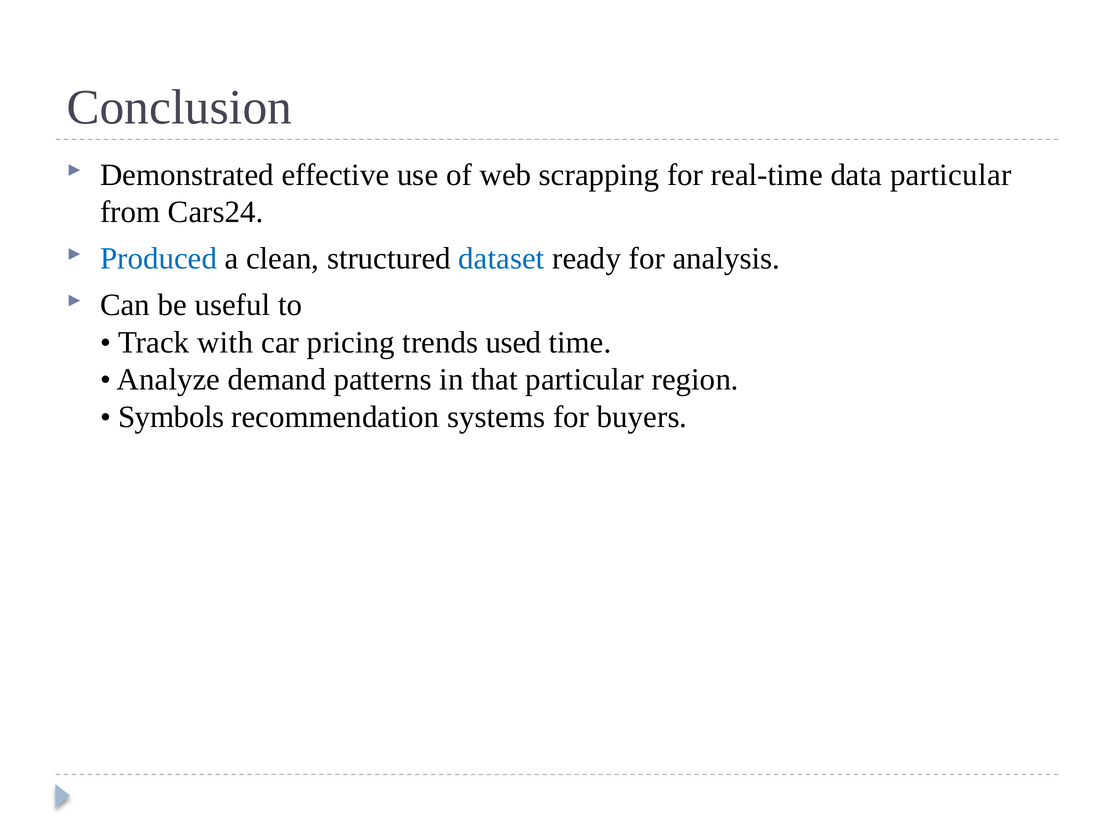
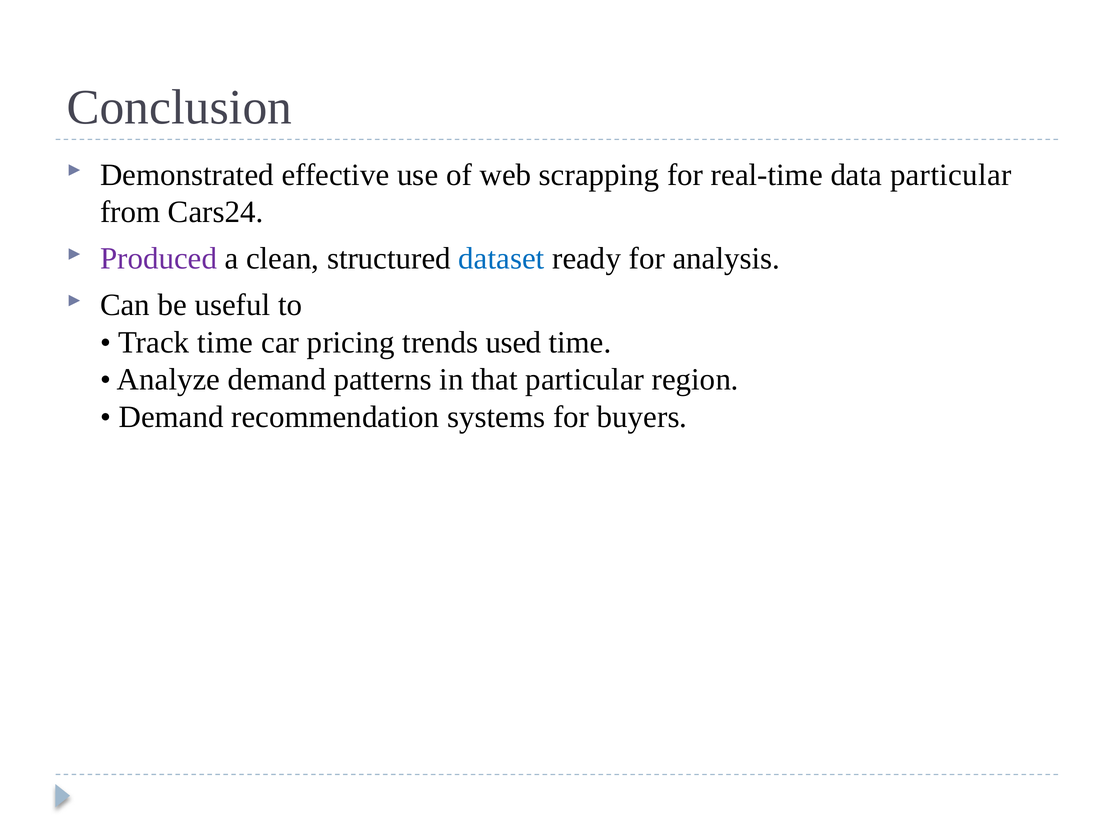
Produced colour: blue -> purple
Track with: with -> time
Symbols at (171, 417): Symbols -> Demand
